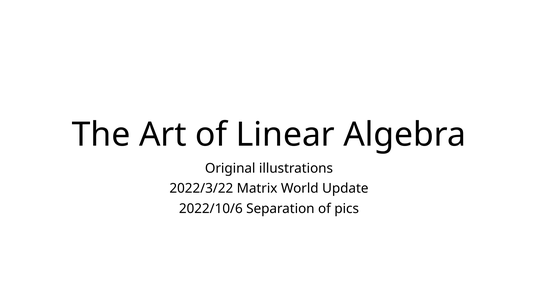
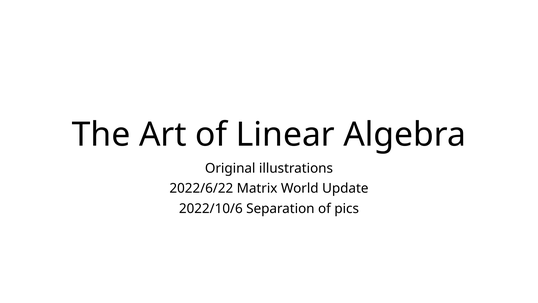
2022/3/22: 2022/3/22 -> 2022/6/22
